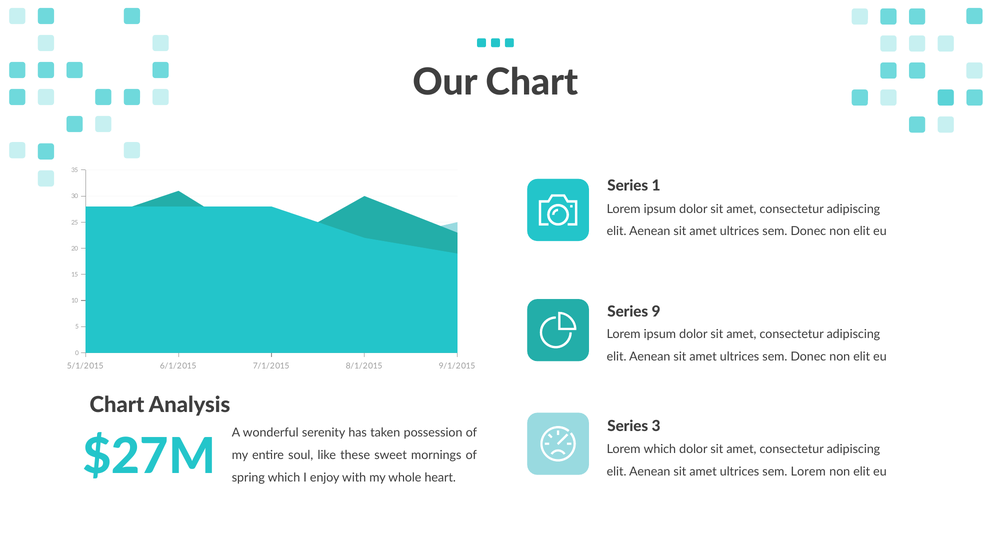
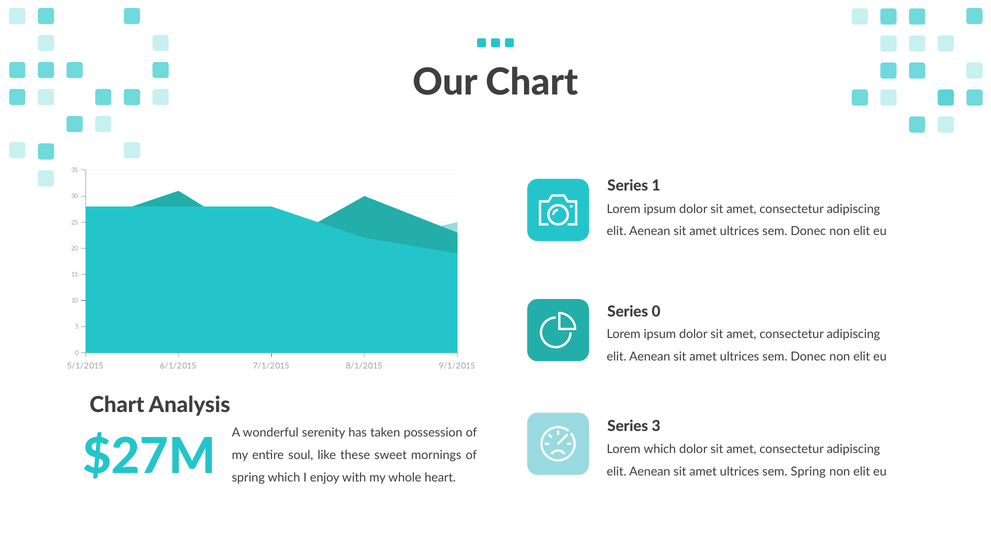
Series 9: 9 -> 0
sem Lorem: Lorem -> Spring
